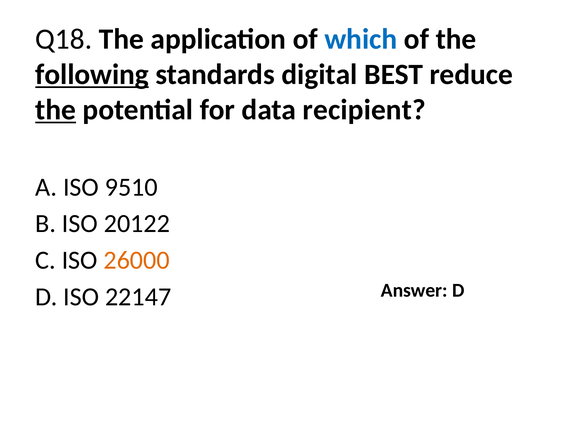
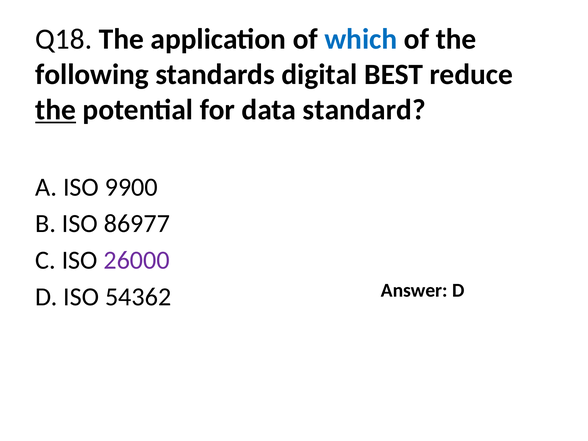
following underline: present -> none
recipient: recipient -> standard
9510: 9510 -> 9900
20122: 20122 -> 86977
26000 colour: orange -> purple
22147: 22147 -> 54362
